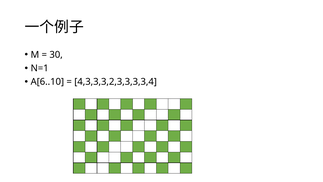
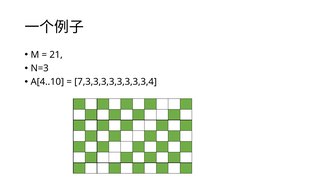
30: 30 -> 21
N=1: N=1 -> N=3
A[6..10: A[6..10 -> A[4..10
4,3,3,3,2,3,3,3,3,4: 4,3,3,3,2,3,3,3,3,4 -> 7,3,3,3,3,3,3,3,3,4
